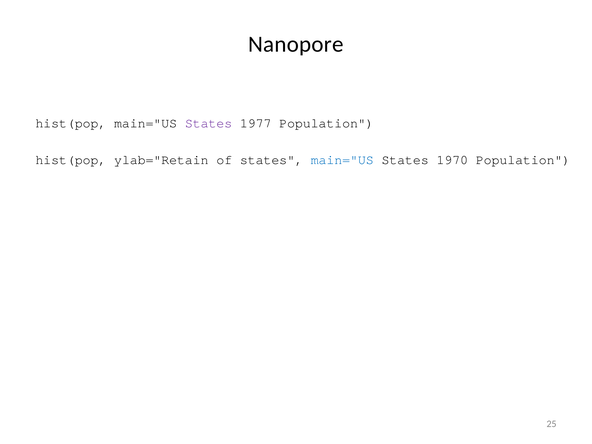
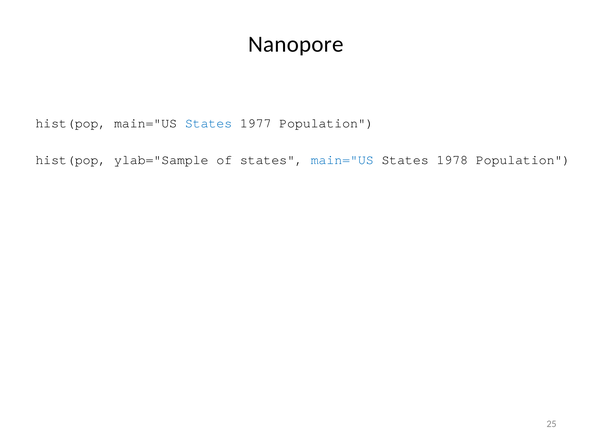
States at (209, 123) colour: purple -> blue
ylab="Retain: ylab="Retain -> ylab="Sample
1970: 1970 -> 1978
